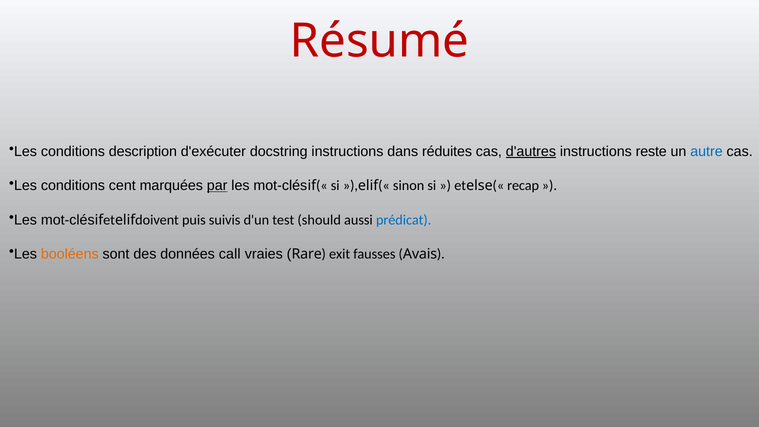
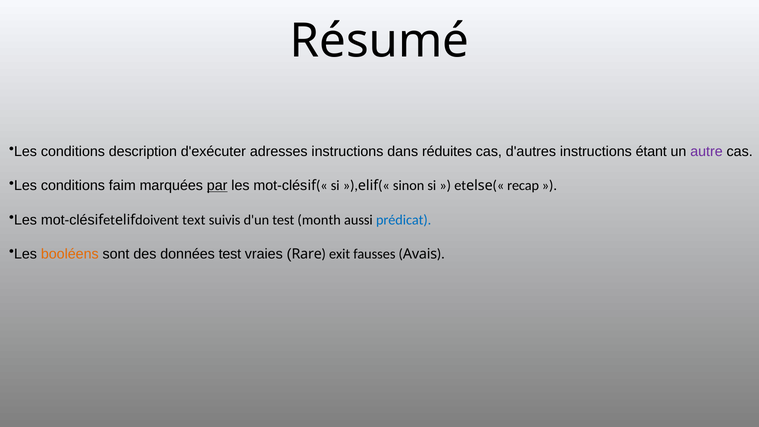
Résumé colour: red -> black
docstring: docstring -> adresses
d'autres underline: present -> none
reste: reste -> étant
autre colour: blue -> purple
cent: cent -> faim
puis: puis -> text
should: should -> month
données call: call -> test
